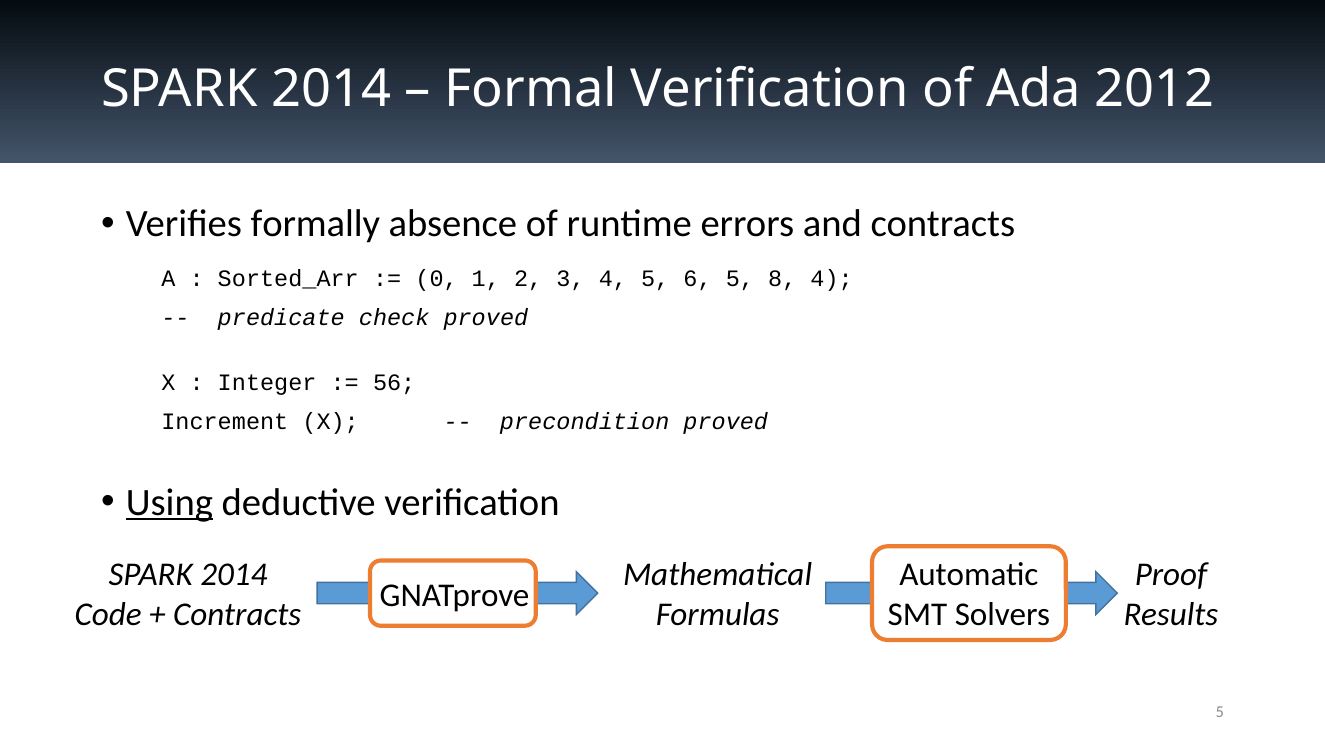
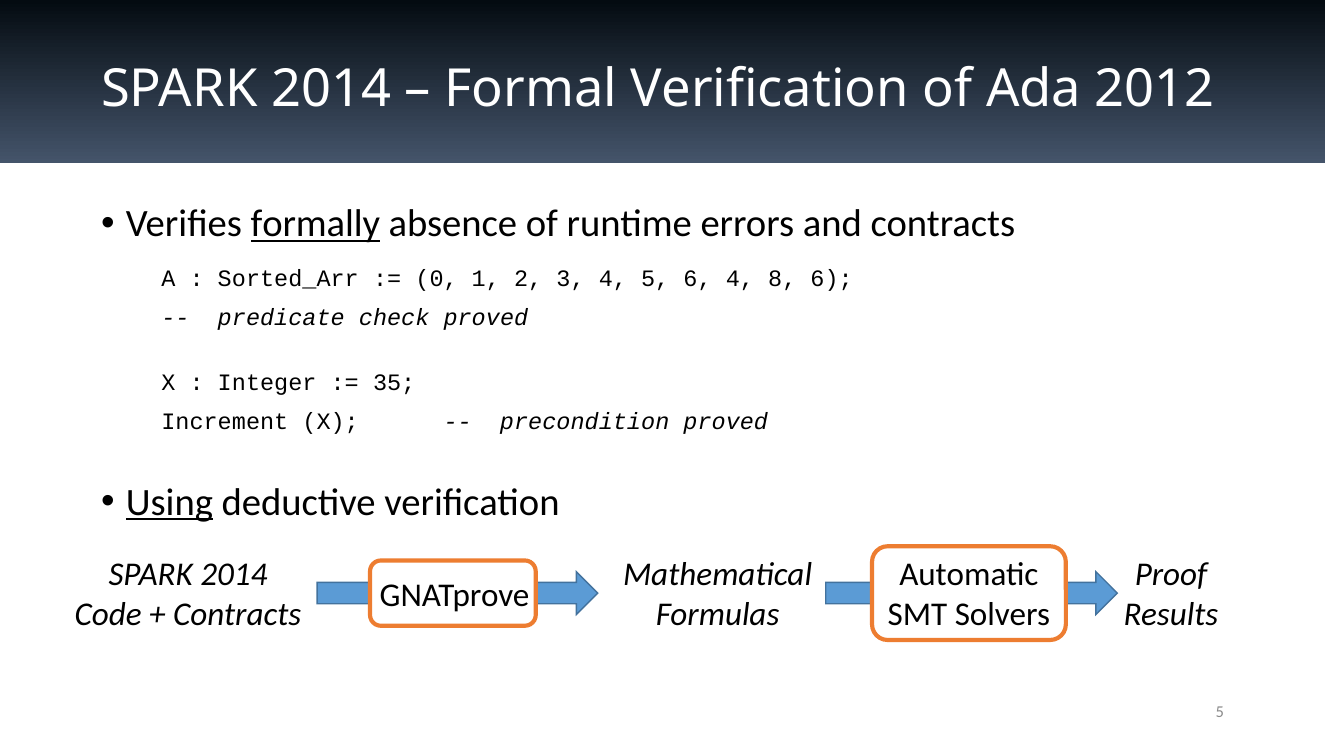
formally underline: none -> present
6 5: 5 -> 4
8 4: 4 -> 6
56: 56 -> 35
